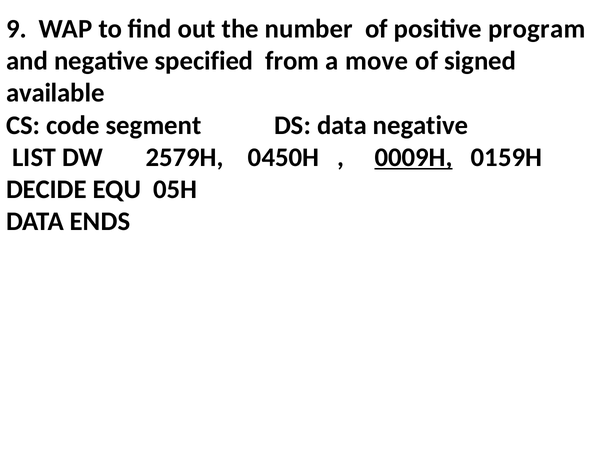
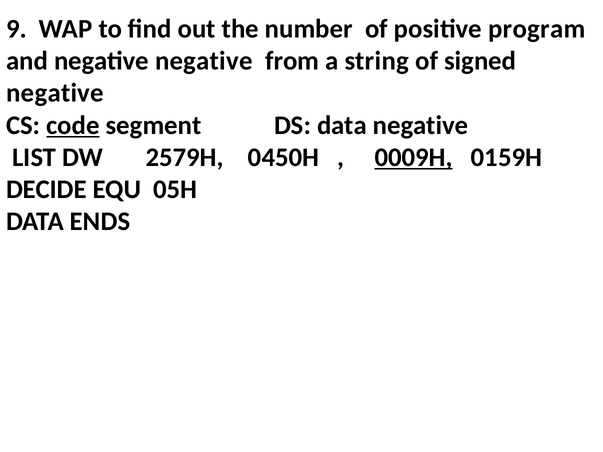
negative specified: specified -> negative
move: move -> string
available at (55, 93): available -> negative
code underline: none -> present
